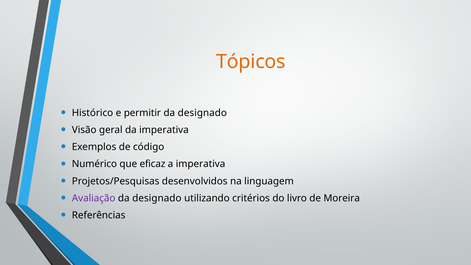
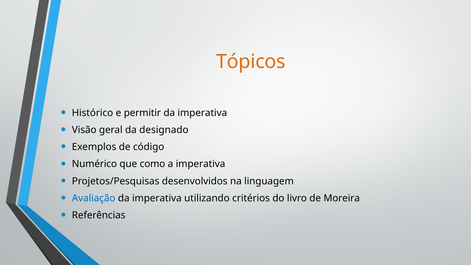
designado at (202, 113): designado -> imperativa
da imperativa: imperativa -> designado
eficaz: eficaz -> como
Avaliação colour: purple -> blue
designado at (157, 198): designado -> imperativa
